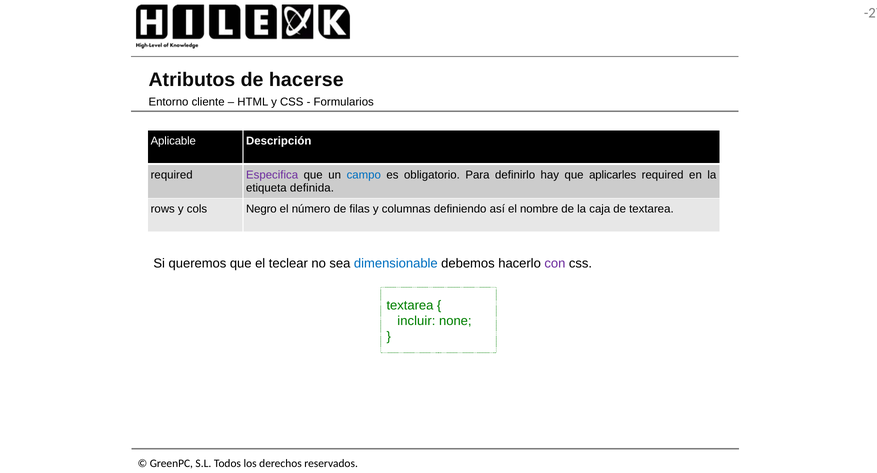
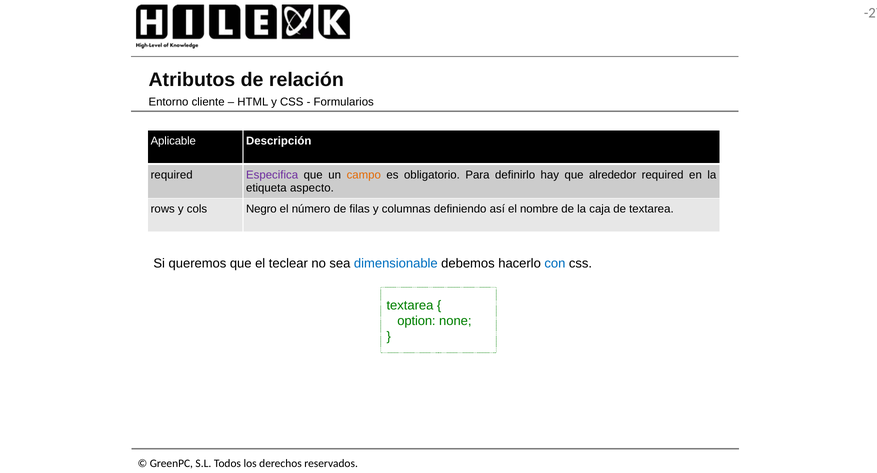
hacerse: hacerse -> relación
campo colour: blue -> orange
aplicarles: aplicarles -> alrededor
definida: definida -> aspecto
con colour: purple -> blue
incluir: incluir -> option
